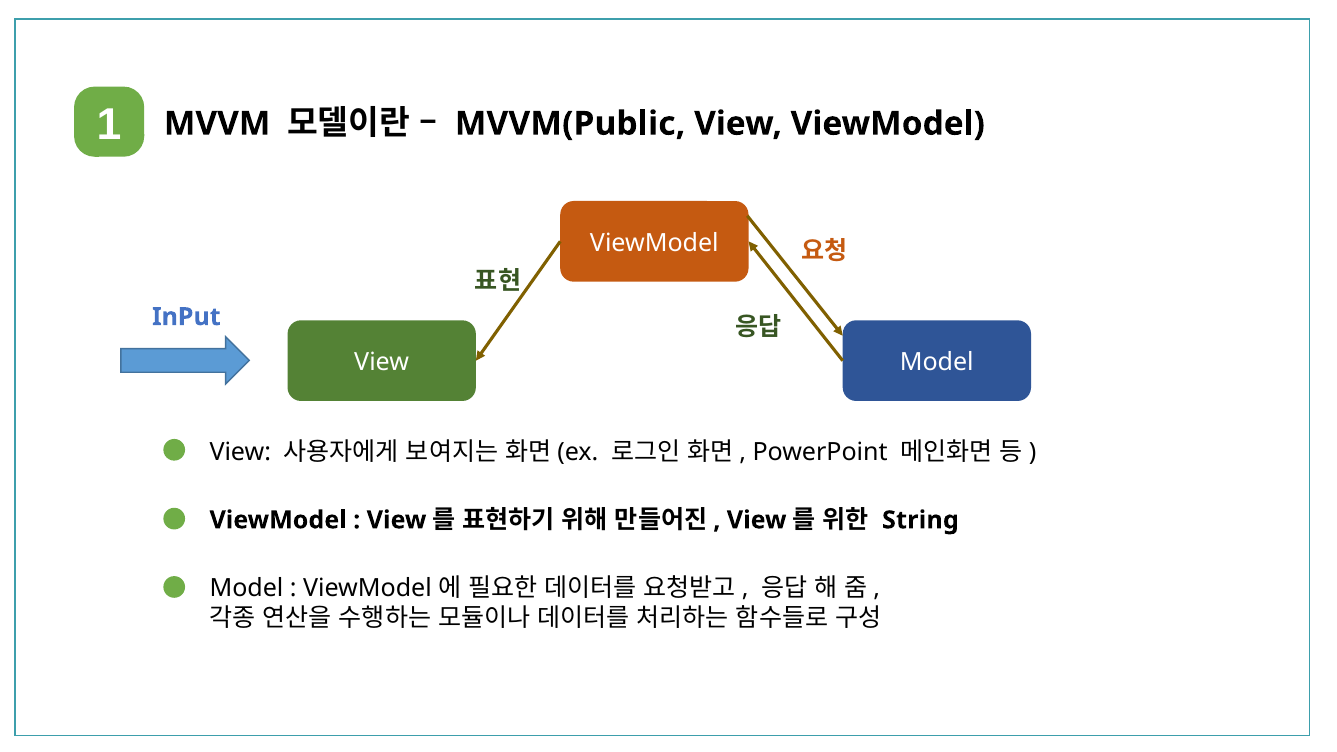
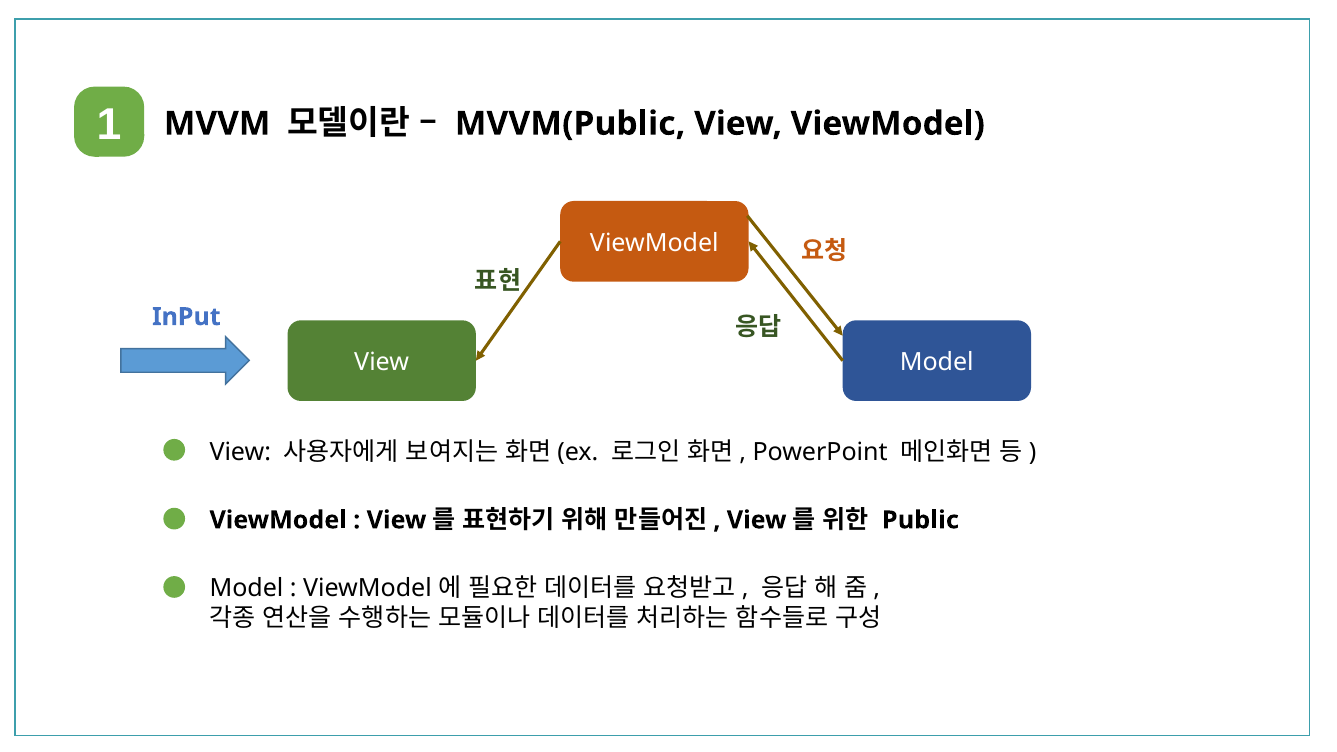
String: String -> Public
